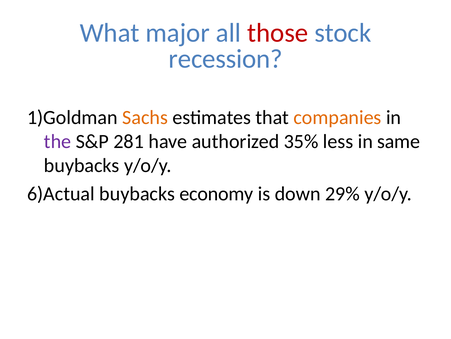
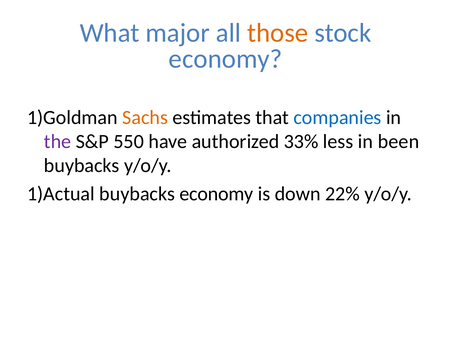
those colour: red -> orange
recession at (226, 59): recession -> economy
companies colour: orange -> blue
281: 281 -> 550
35%: 35% -> 33%
same: same -> been
6)Actual: 6)Actual -> 1)Actual
29%: 29% -> 22%
